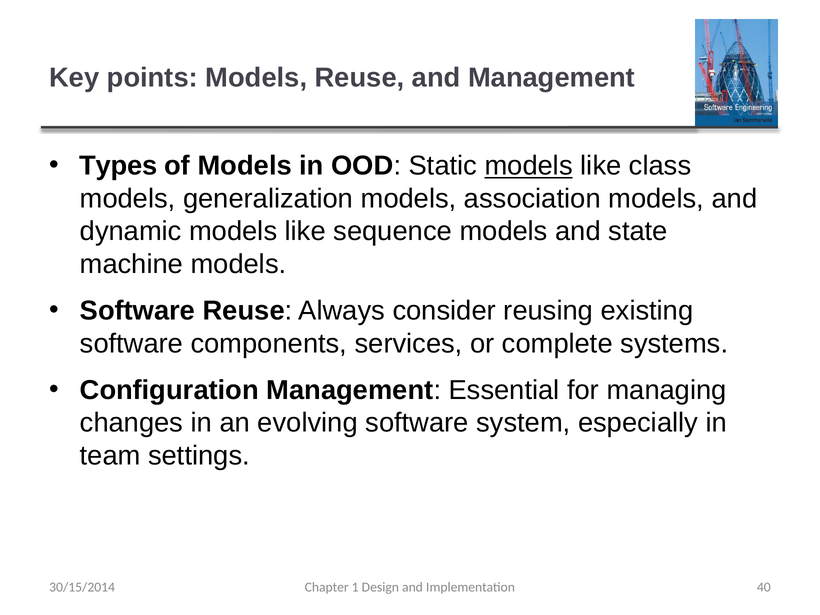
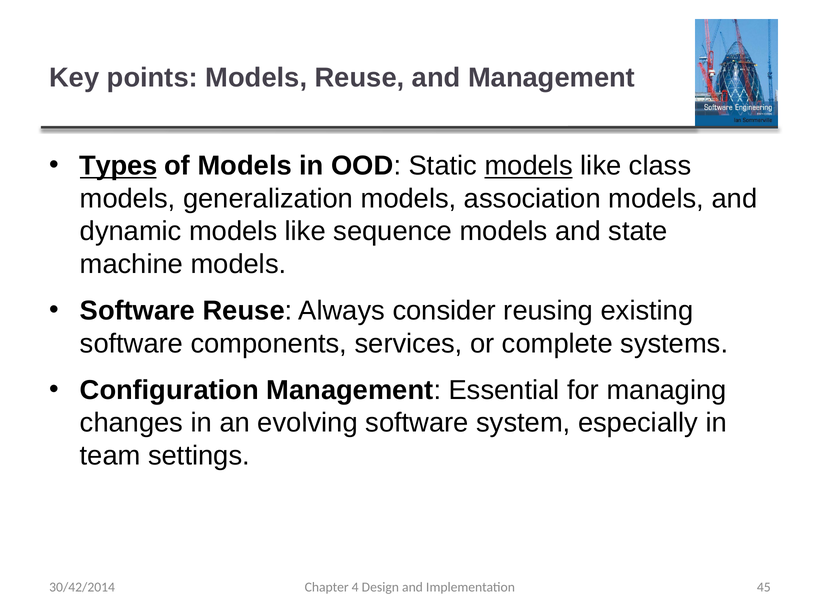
Types underline: none -> present
1: 1 -> 4
40: 40 -> 45
30/15/2014: 30/15/2014 -> 30/42/2014
